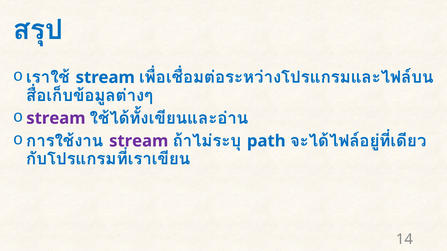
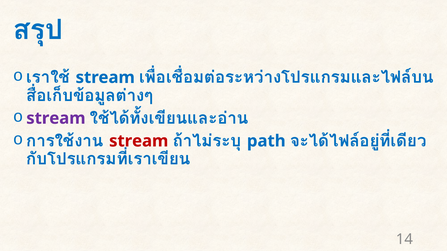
stream at (139, 141) colour: purple -> red
